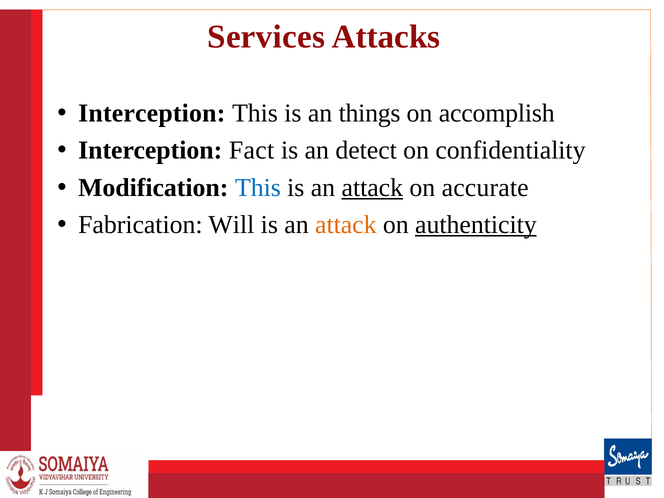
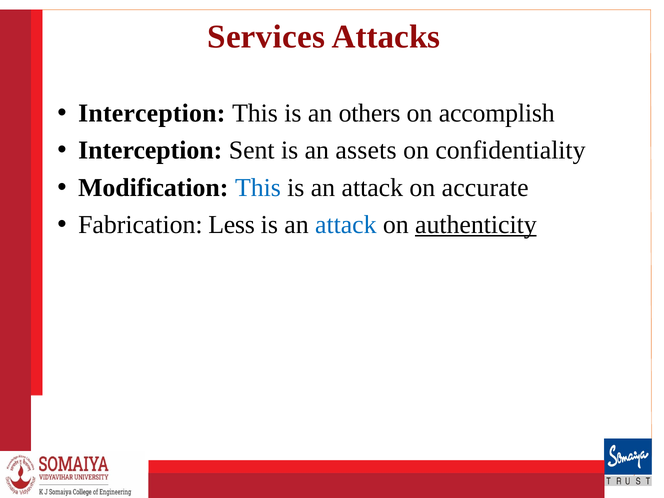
things: things -> others
Fact: Fact -> Sent
detect: detect -> assets
attack at (372, 188) underline: present -> none
Will: Will -> Less
attack at (346, 225) colour: orange -> blue
